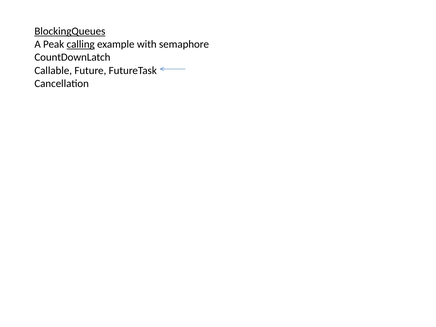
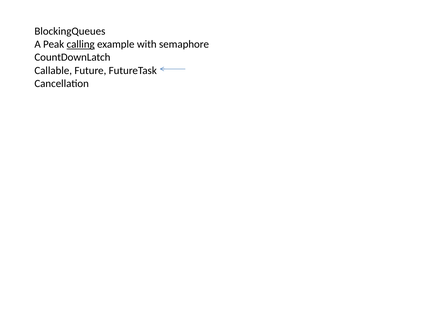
BlockingQueues underline: present -> none
